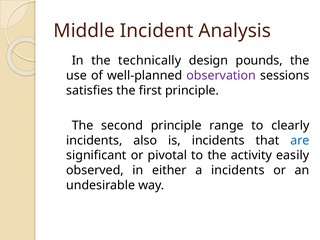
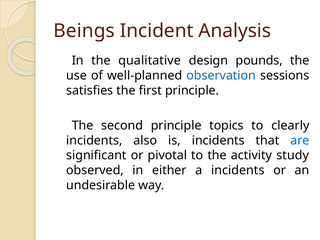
Middle: Middle -> Beings
technically: technically -> qualitative
observation colour: purple -> blue
range: range -> topics
easily: easily -> study
